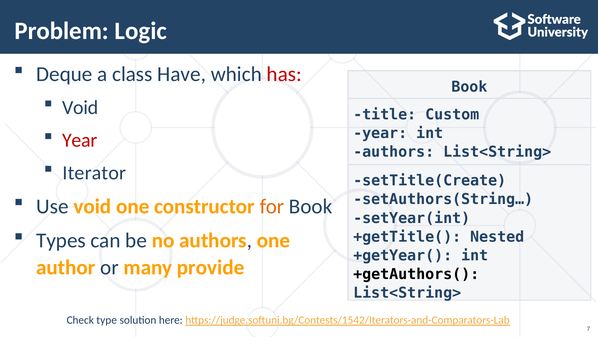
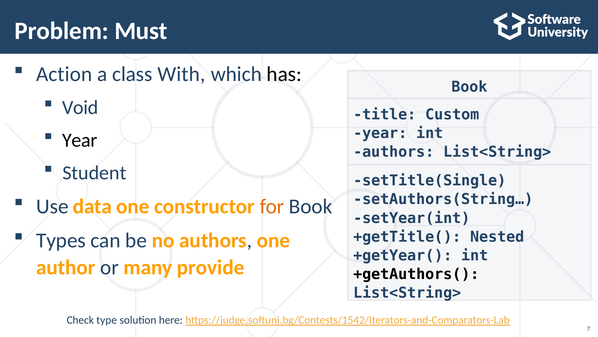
Logic: Logic -> Must
Deque: Deque -> Action
Have: Have -> With
has colour: red -> black
Year at (80, 140) colour: red -> black
Iterator: Iterator -> Student
setTitle(Create: setTitle(Create -> setTitle(Single
Use void: void -> data
